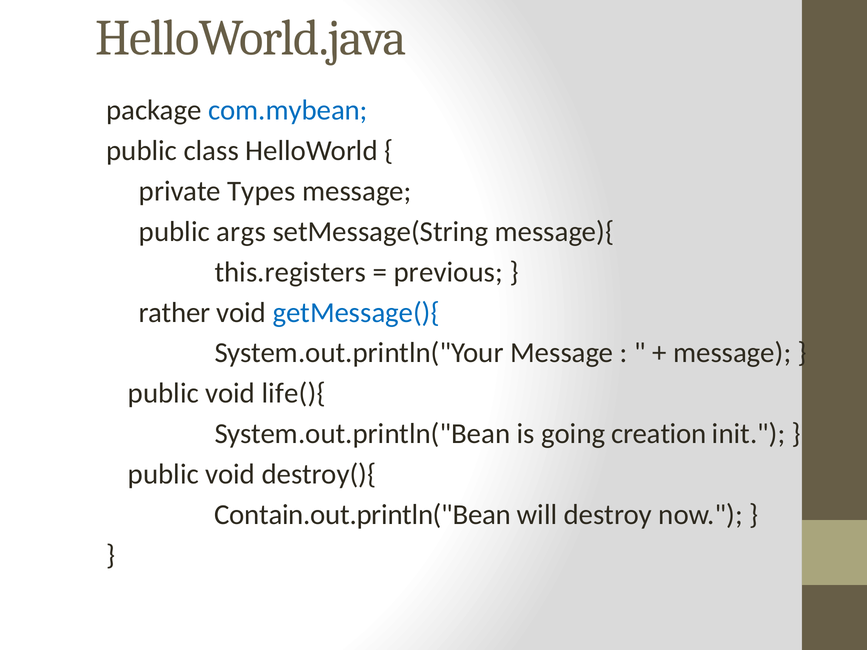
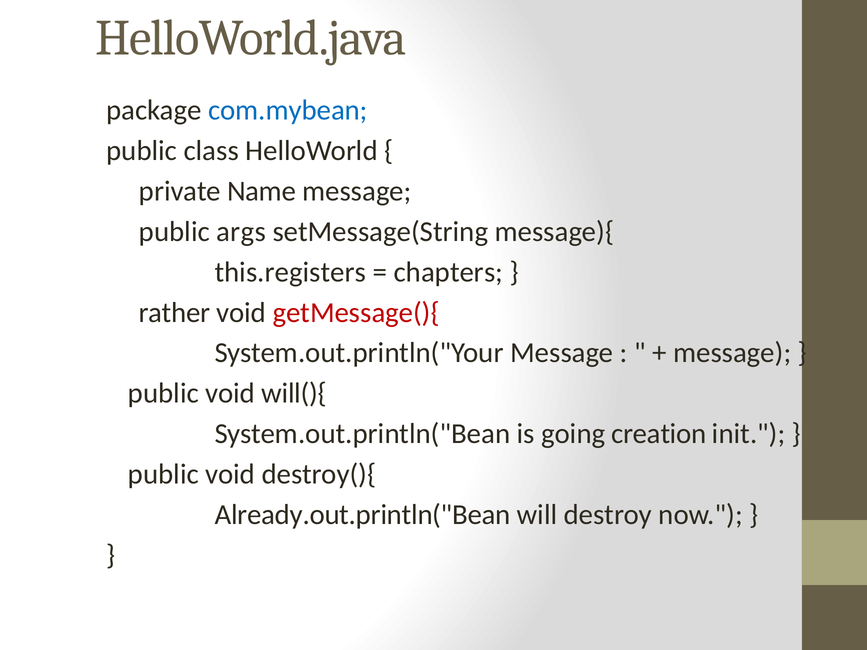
Types: Types -> Name
previous: previous -> chapters
getMessage(){ colour: blue -> red
life(){: life(){ -> will(){
Contain.out.println("Bean: Contain.out.println("Bean -> Already.out.println("Bean
